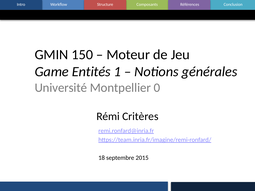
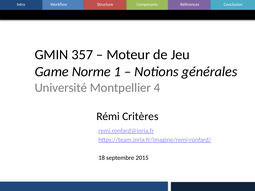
150: 150 -> 357
Entités: Entités -> Norme
0: 0 -> 4
